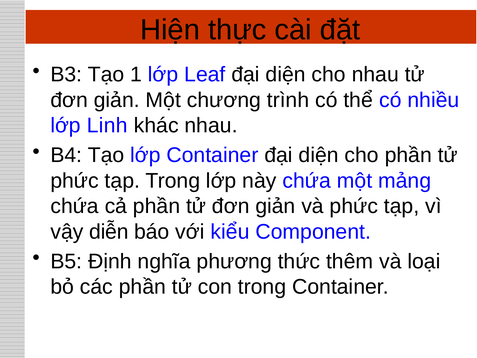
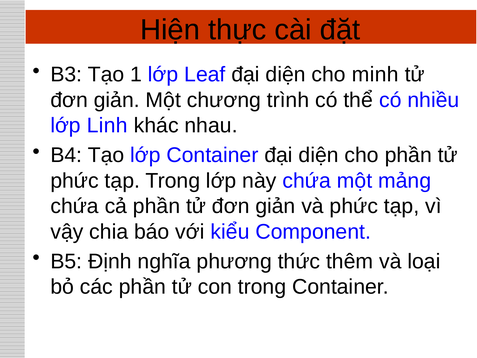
cho nhau: nhau -> minh
diễn: diễn -> chia
